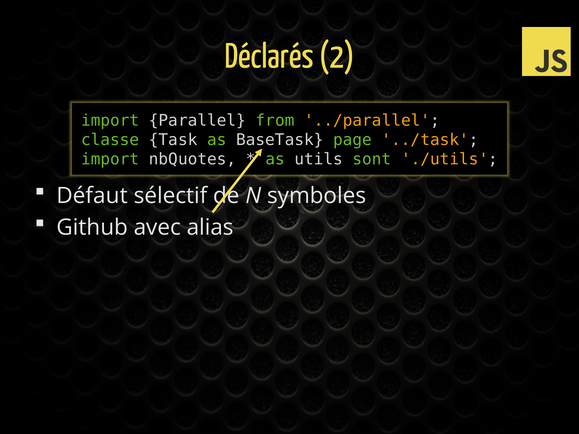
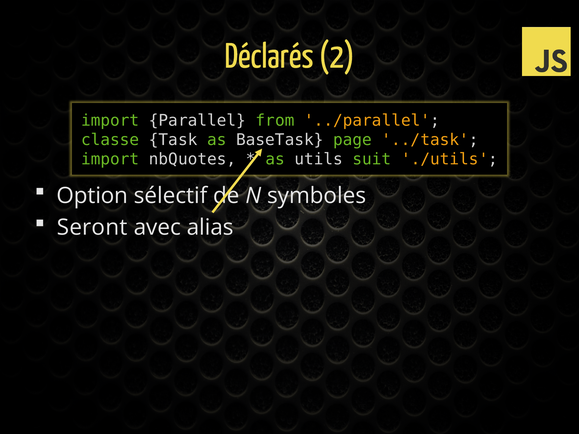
sont: sont -> suit
Défaut: Défaut -> Option
Github: Github -> Seront
